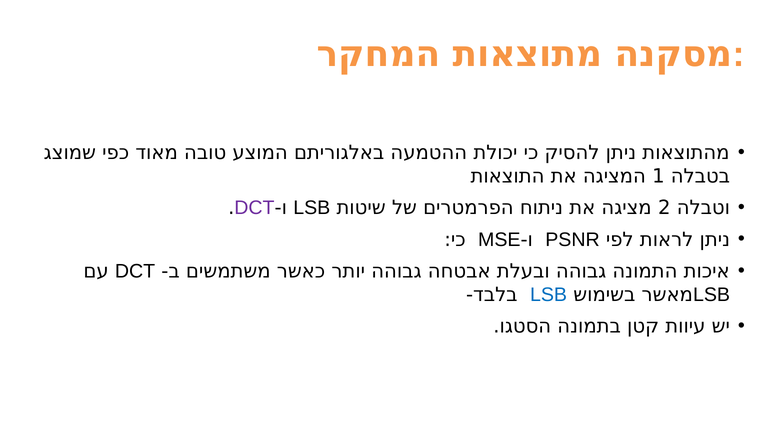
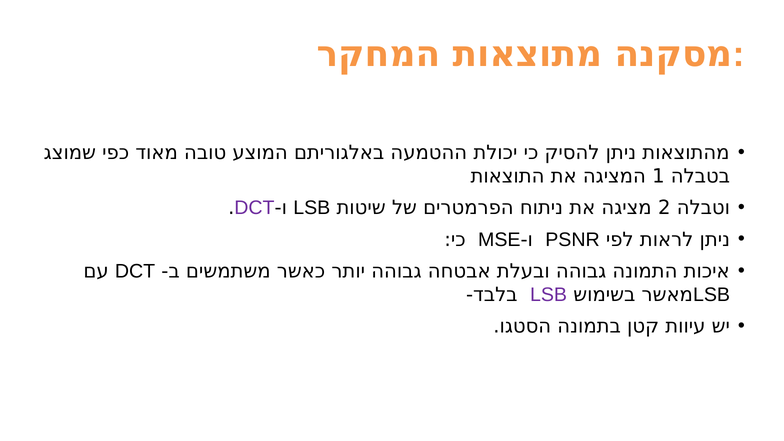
LSB at (549, 295) colour: blue -> purple
